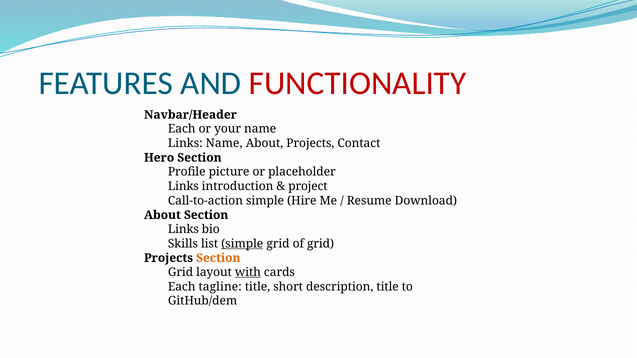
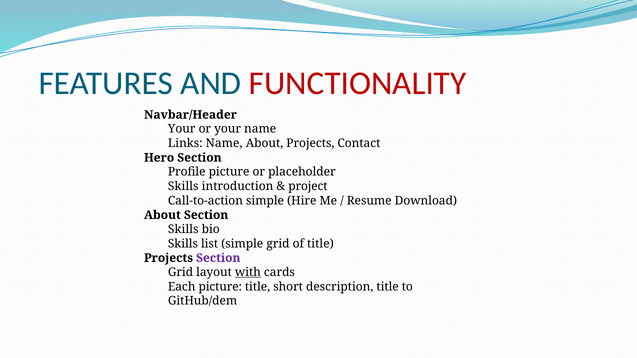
Each at (182, 129): Each -> Your
Links at (183, 186): Links -> Skills
Links at (183, 229): Links -> Skills
simple at (242, 244) underline: present -> none
of grid: grid -> title
Section at (218, 258) colour: orange -> purple
Each tagline: tagline -> picture
